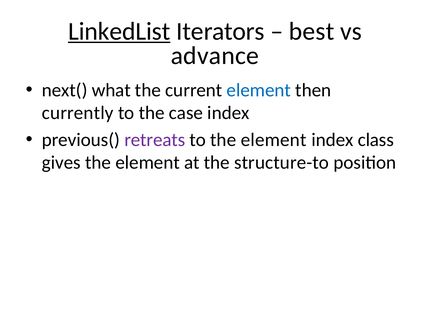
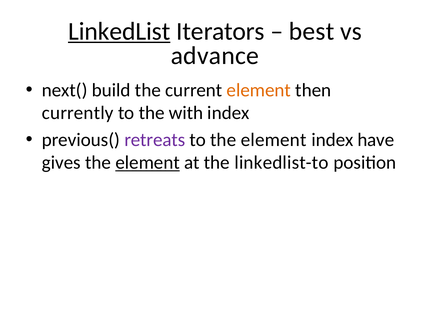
what: what -> build
element at (259, 90) colour: blue -> orange
case: case -> with
class: class -> have
element at (148, 163) underline: none -> present
structure-to: structure-to -> linkedlist-to
